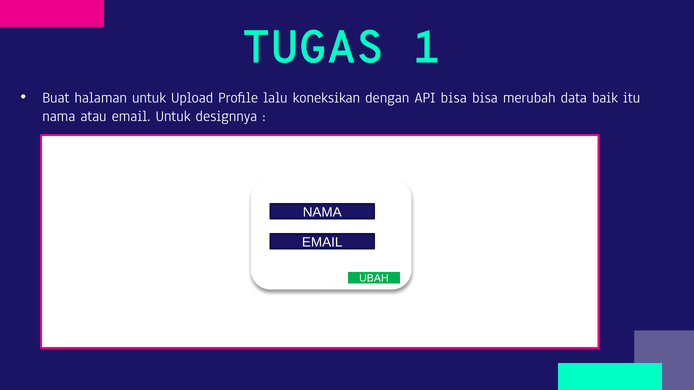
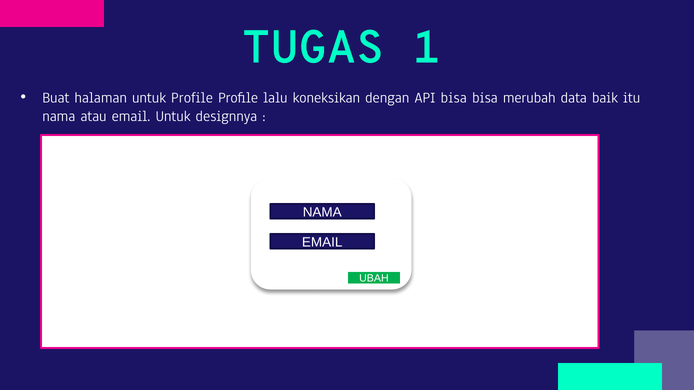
untuk Upload: Upload -> Profile
